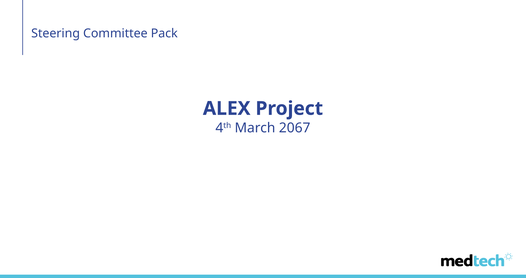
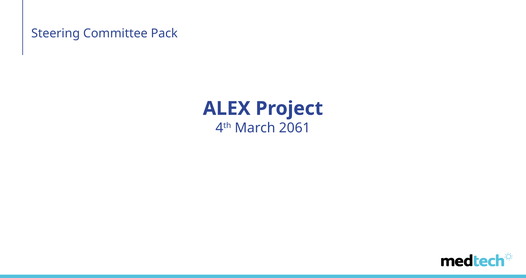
2067: 2067 -> 2061
